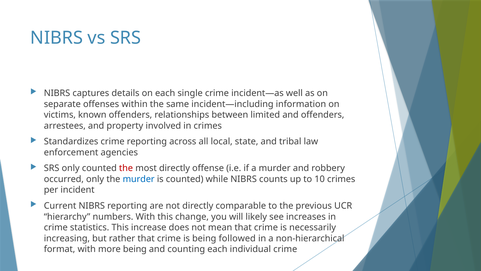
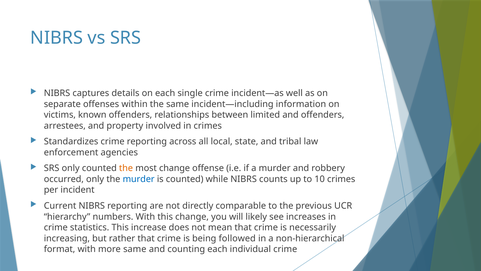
the at (126, 168) colour: red -> orange
most directly: directly -> change
more being: being -> same
